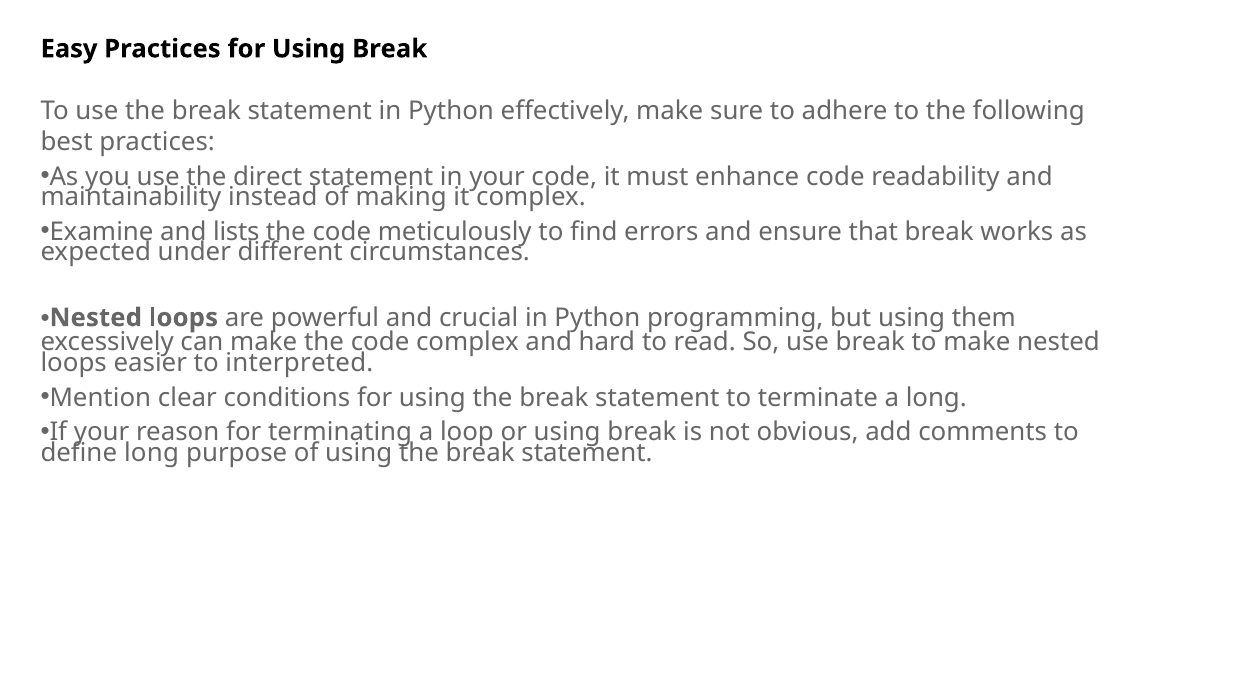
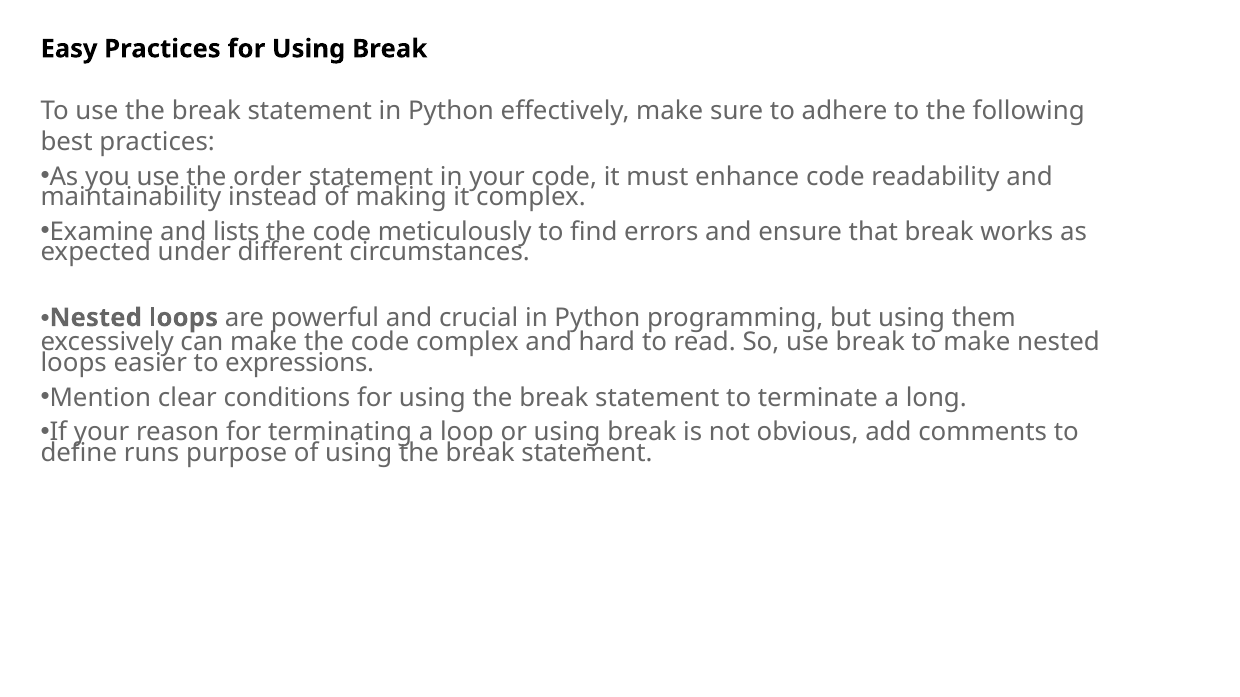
direct: direct -> order
interpreted: interpreted -> expressions
define long: long -> runs
